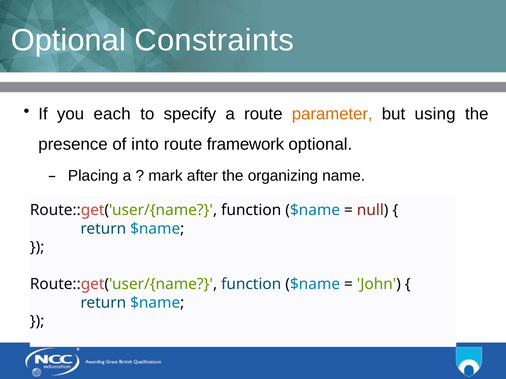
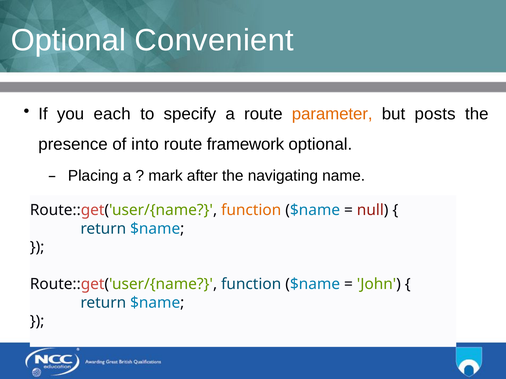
Constraints: Constraints -> Convenient
using: using -> posts
organizing: organizing -> navigating
function at (251, 210) colour: black -> orange
